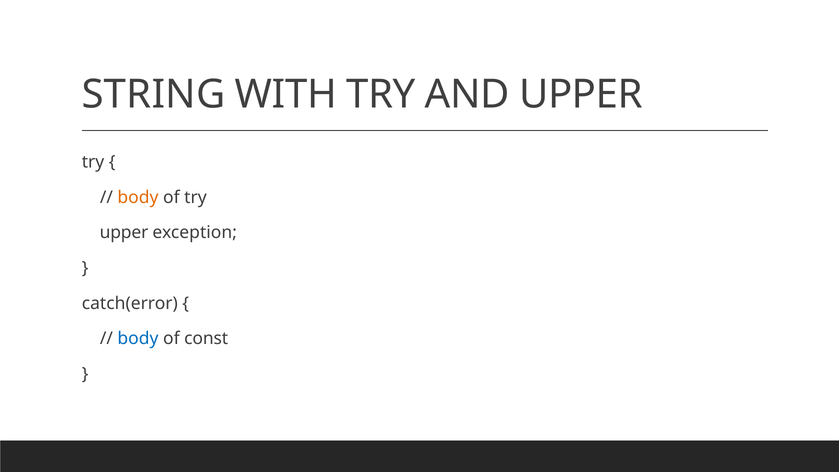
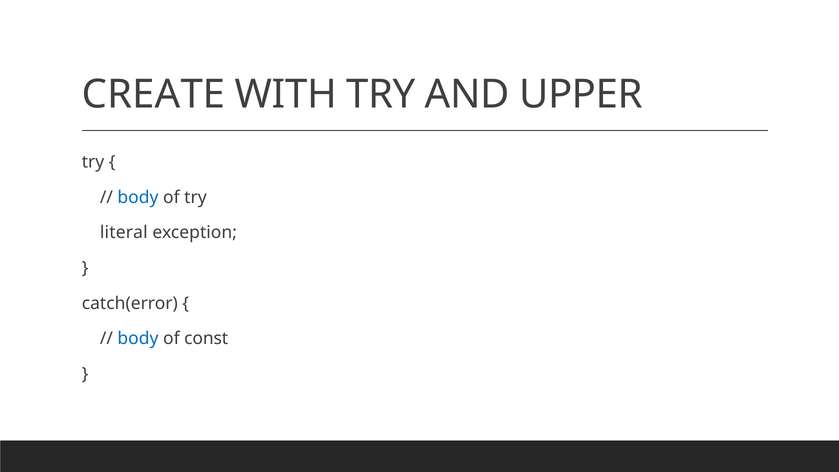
STRING: STRING -> CREATE
body at (138, 197) colour: orange -> blue
upper at (124, 233): upper -> literal
